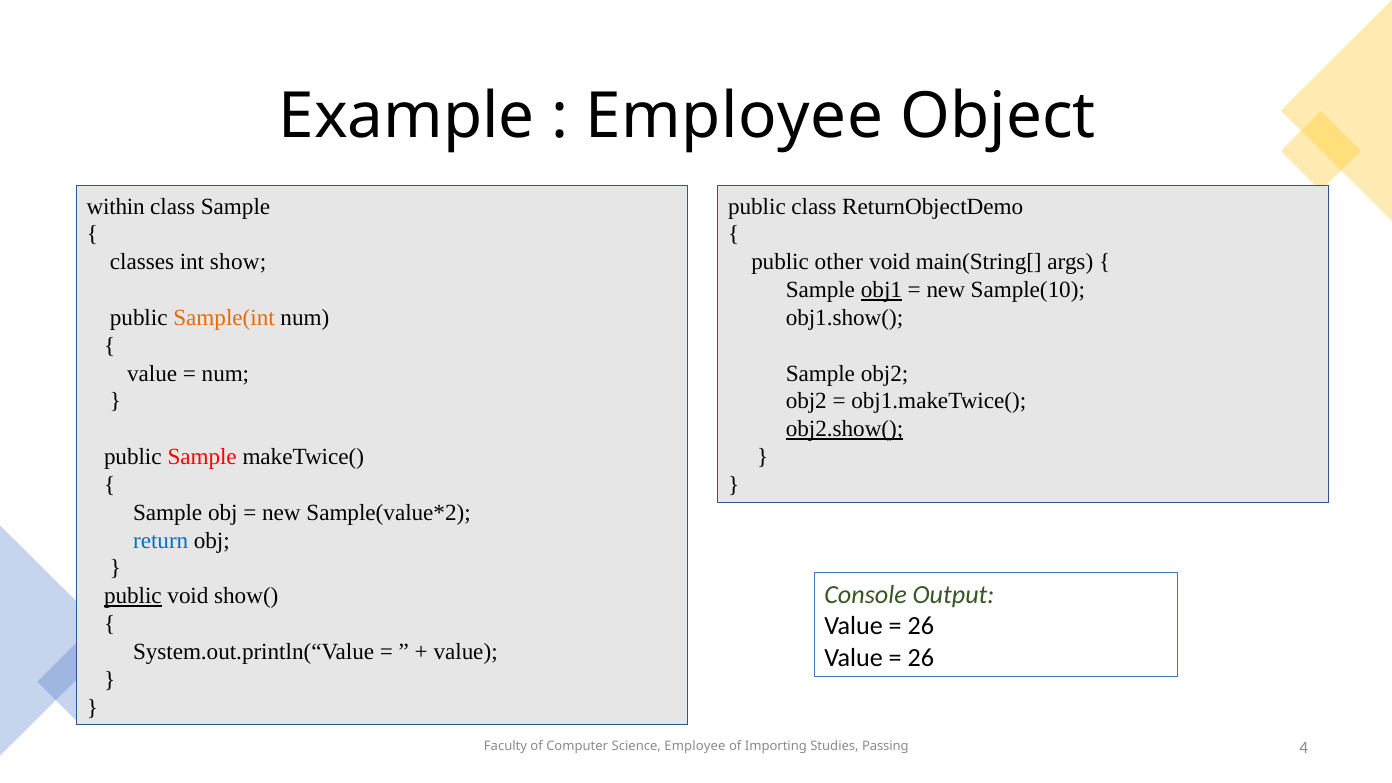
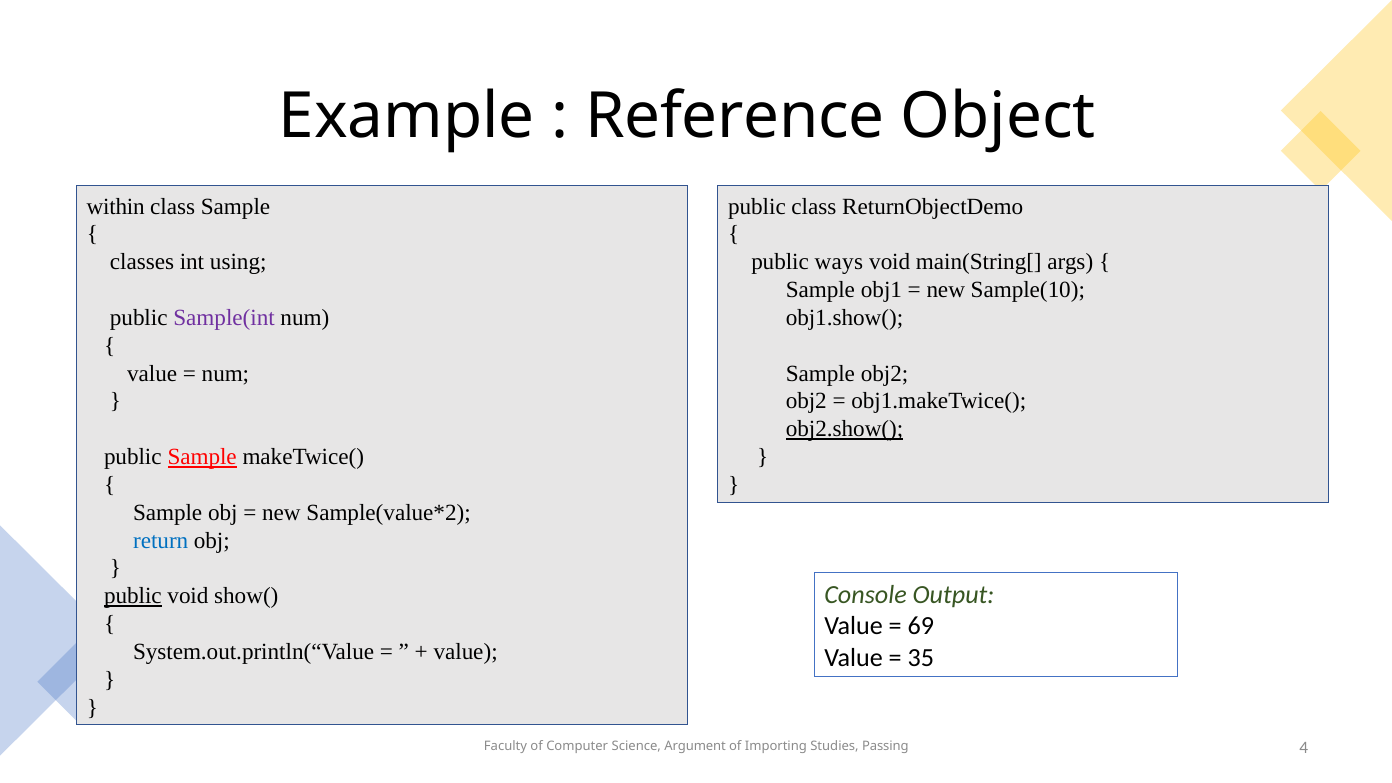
Employee at (734, 117): Employee -> Reference
show: show -> using
other: other -> ways
obj1 underline: present -> none
Sample(int colour: orange -> purple
Sample at (202, 457) underline: none -> present
26 at (921, 626): 26 -> 69
26 at (921, 658): 26 -> 35
Science Employee: Employee -> Argument
